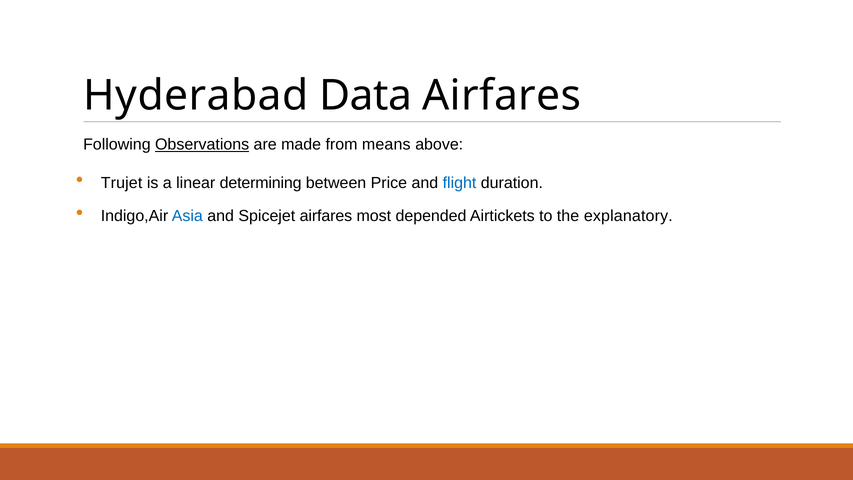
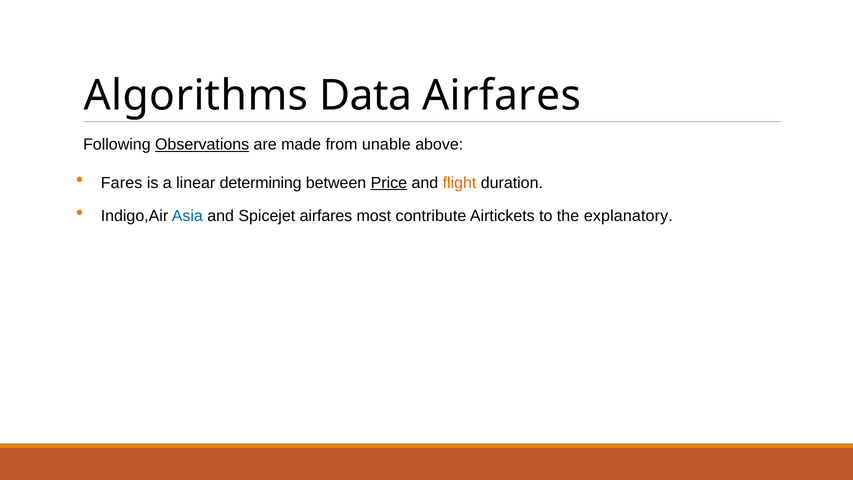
Hyderabad: Hyderabad -> Algorithms
means: means -> unable
Trujet: Trujet -> Fares
Price underline: none -> present
flight colour: blue -> orange
depended: depended -> contribute
